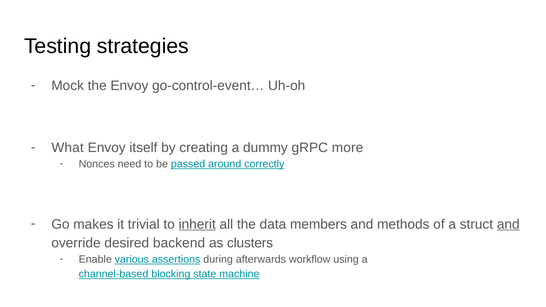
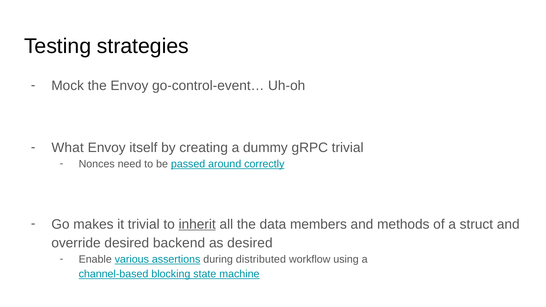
gRPC more: more -> trivial
and at (508, 224) underline: present -> none
as clusters: clusters -> desired
afterwards: afterwards -> distributed
